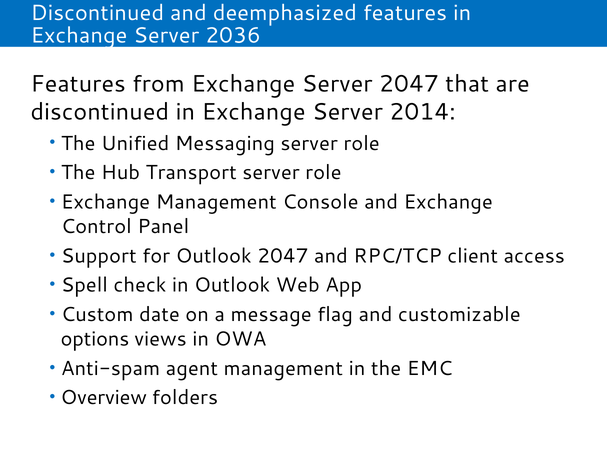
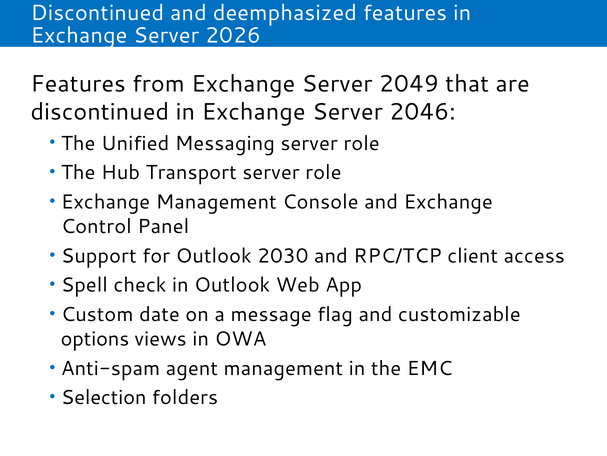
2036: 2036 -> 2026
Server 2047: 2047 -> 2049
2014: 2014 -> 2046
Outlook 2047: 2047 -> 2030
Overview: Overview -> Selection
